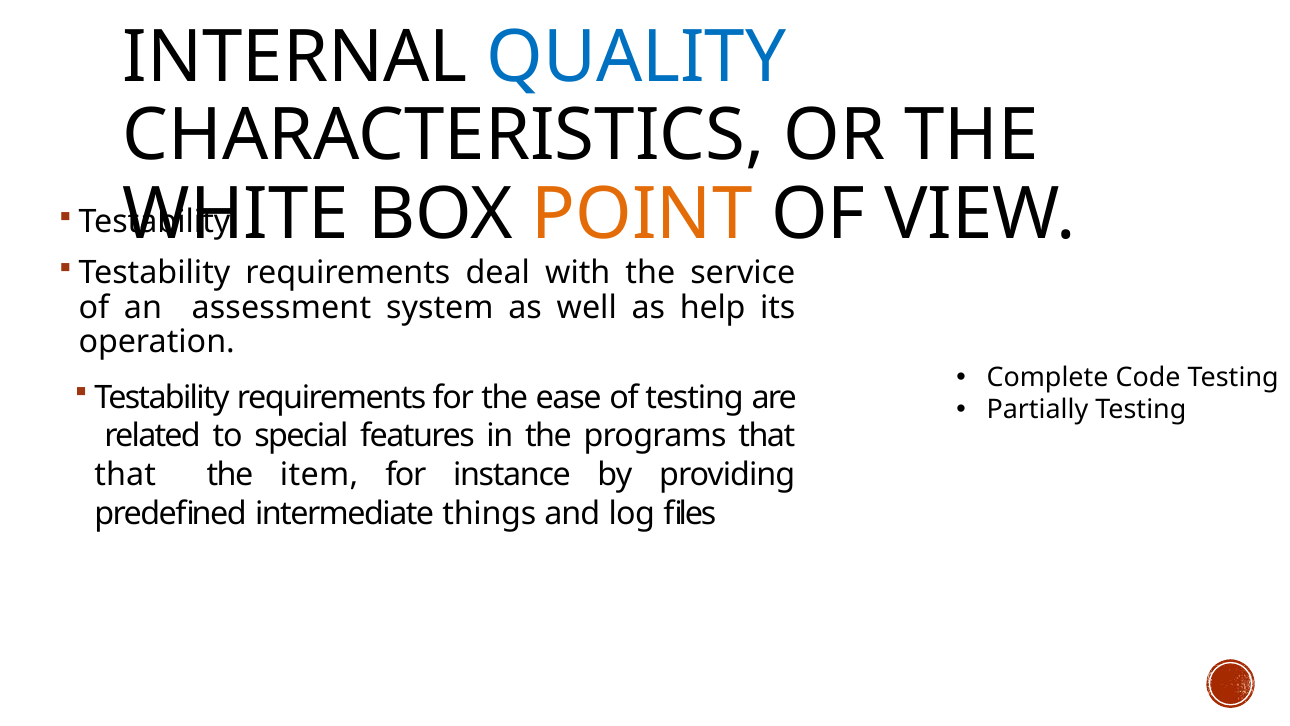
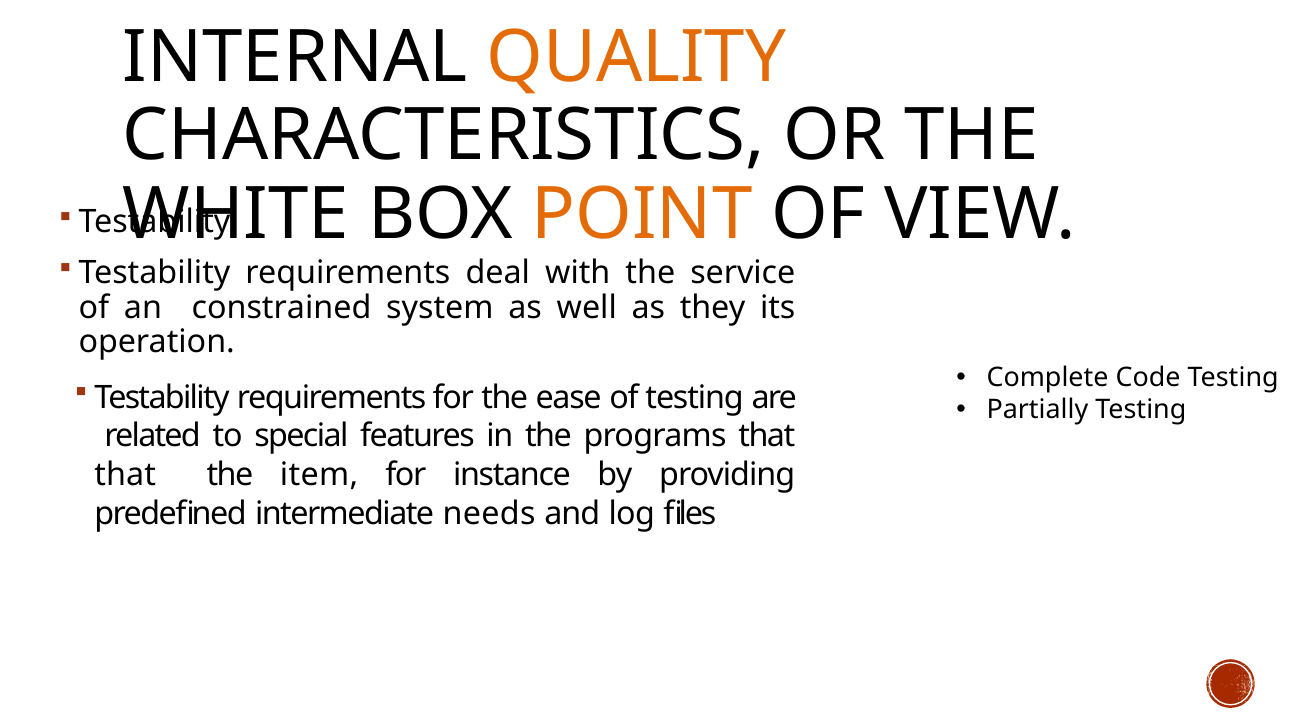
QUALITY colour: blue -> orange
assessment: assessment -> constrained
help: help -> they
things: things -> needs
